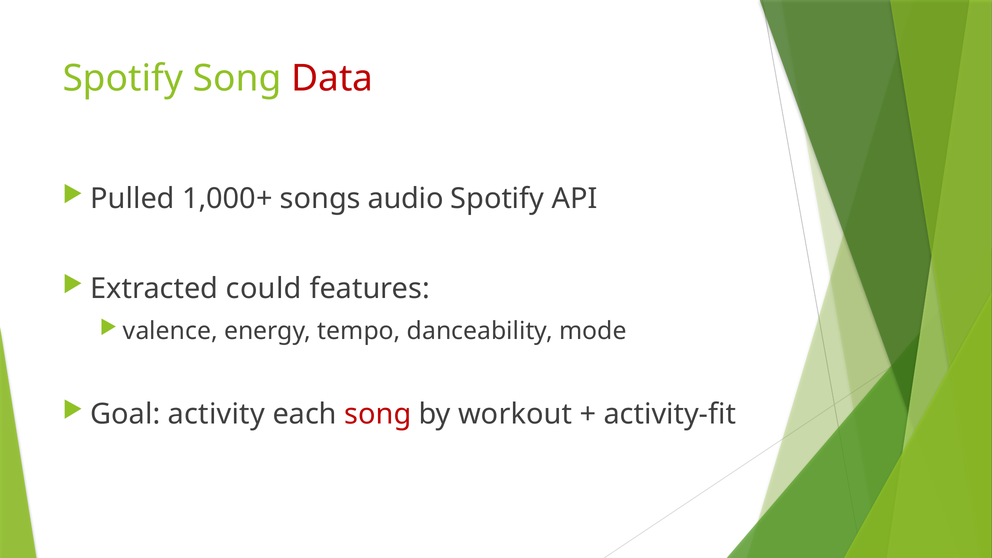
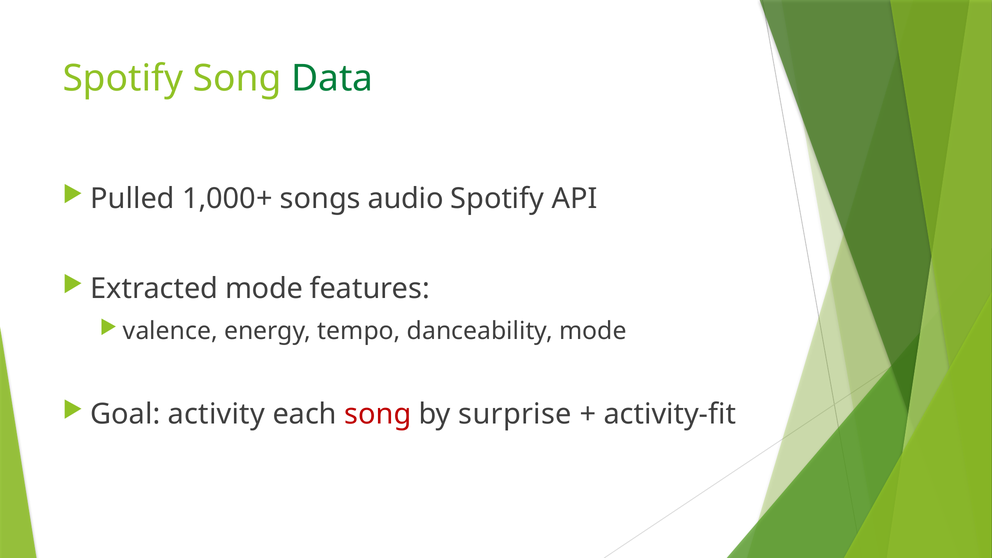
Data colour: red -> green
Extracted could: could -> mode
workout: workout -> surprise
